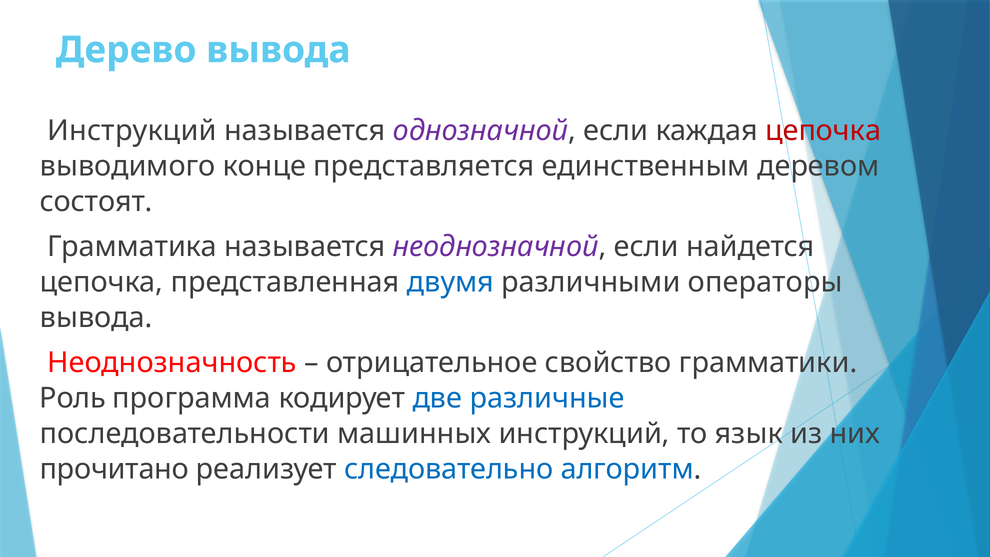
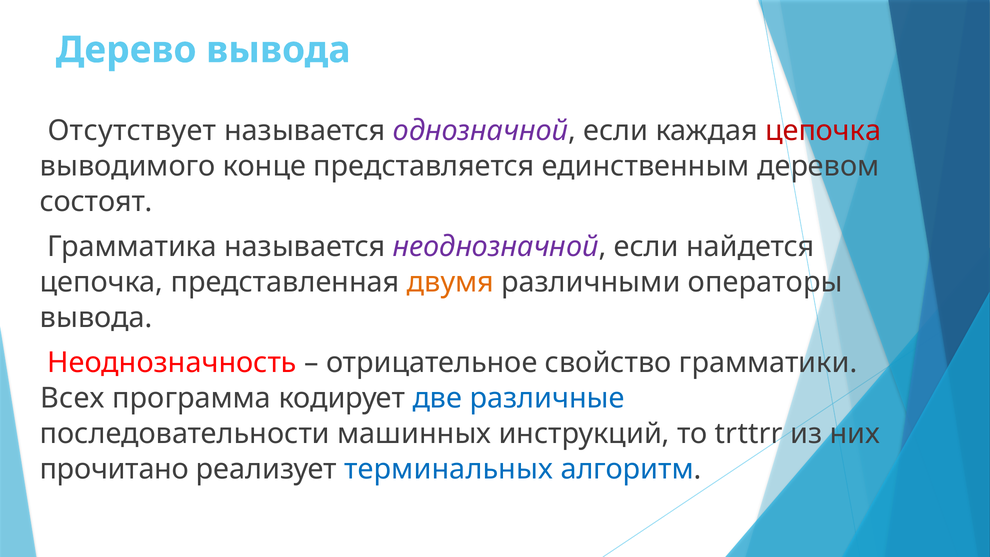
Инструкций at (132, 131): Инструкций -> Отсутствует
двумя colour: blue -> orange
Роль: Роль -> Всех
язык: язык -> trttrr
следовательно: следовательно -> терминальных
